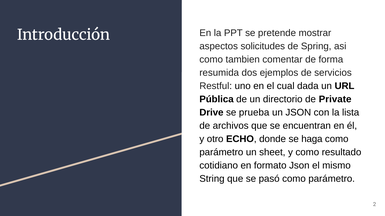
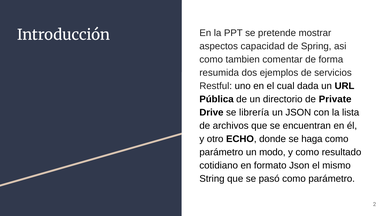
solicitudes: solicitudes -> capacidad
prueba: prueba -> librería
sheet: sheet -> modo
